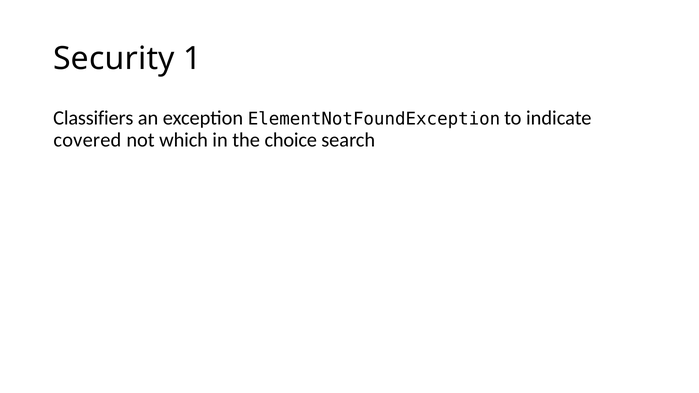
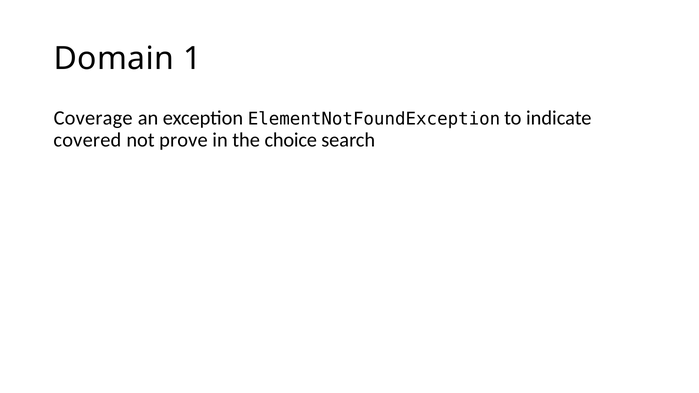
Security: Security -> Domain
Classifiers: Classifiers -> Coverage
which: which -> prove
